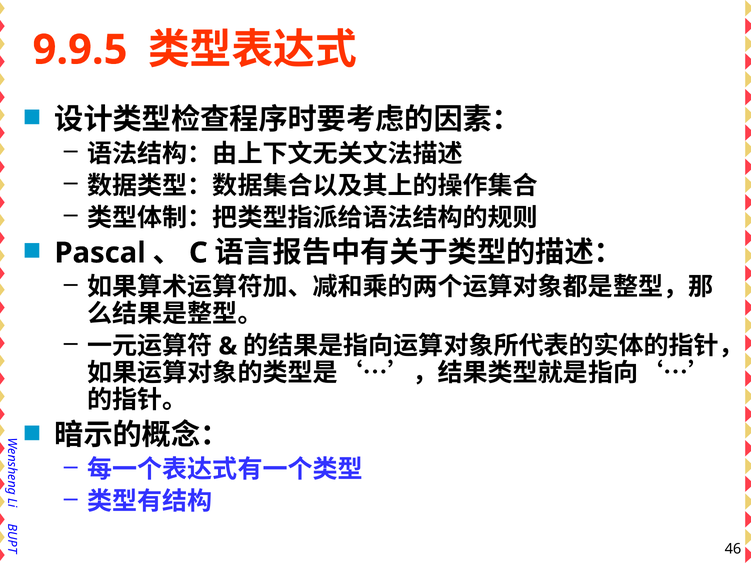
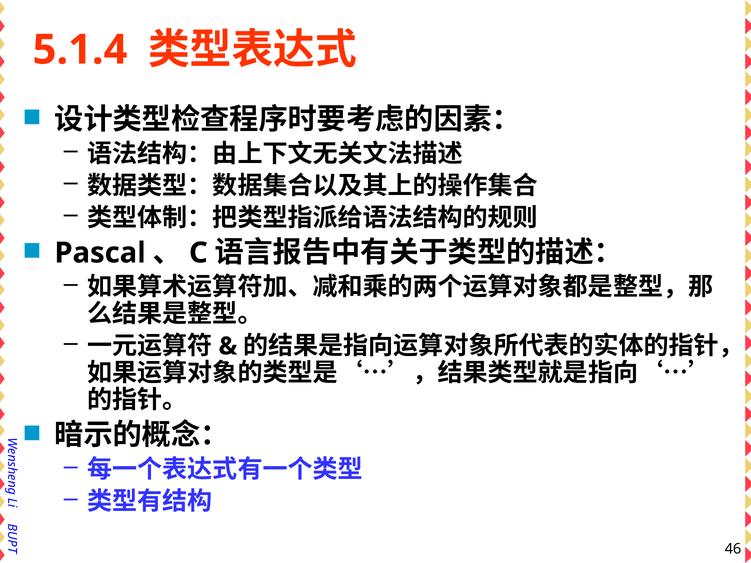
9.9.5: 9.9.5 -> 5.1.4
